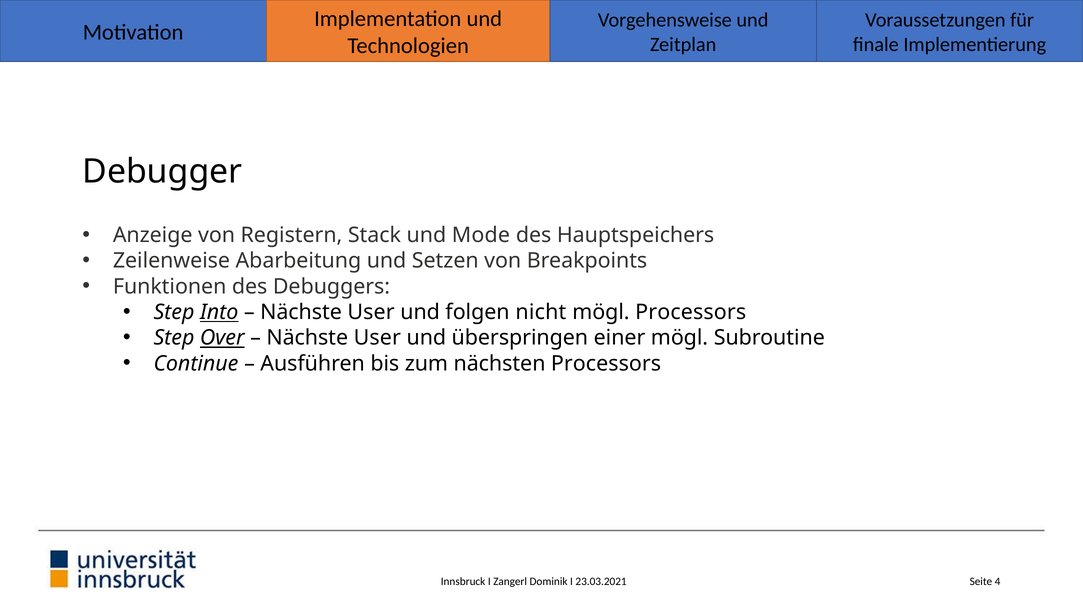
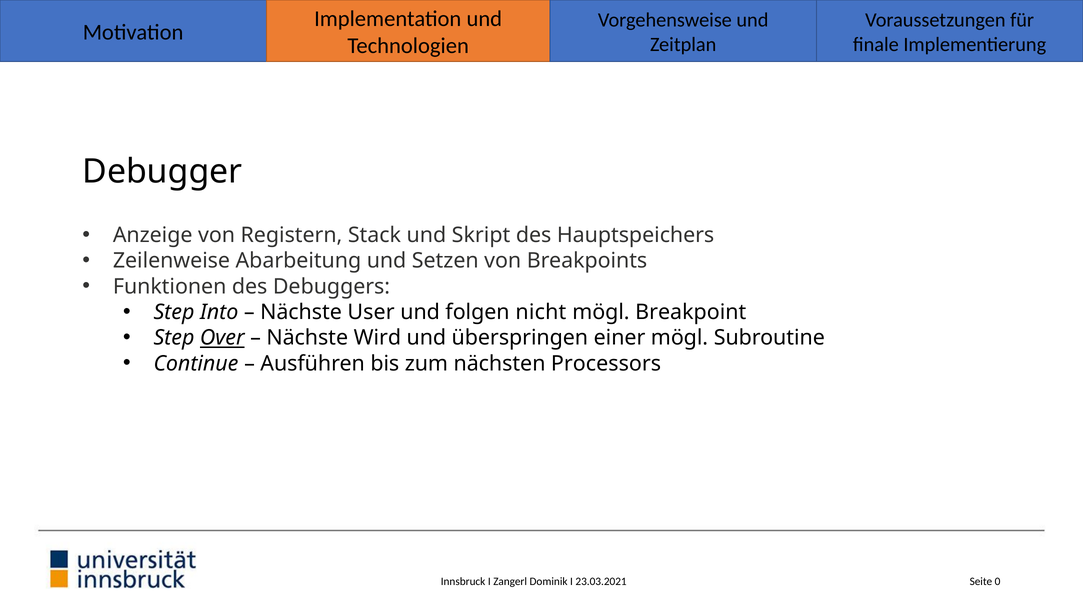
Mode: Mode -> Skript
Into underline: present -> none
mögl Processors: Processors -> Breakpoint
User at (377, 338): User -> Wird
4: 4 -> 0
